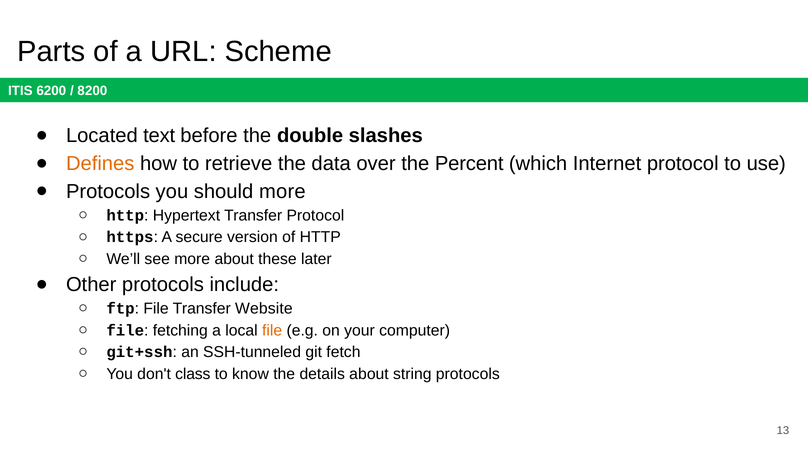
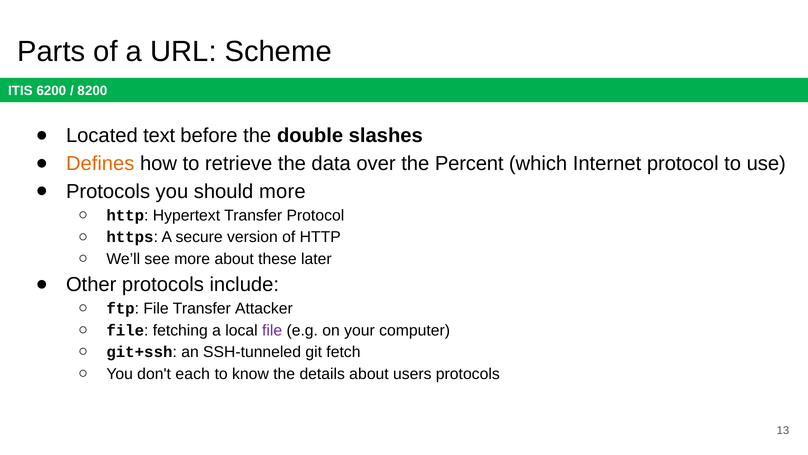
Website: Website -> Attacker
file at (272, 330) colour: orange -> purple
class: class -> each
string: string -> users
